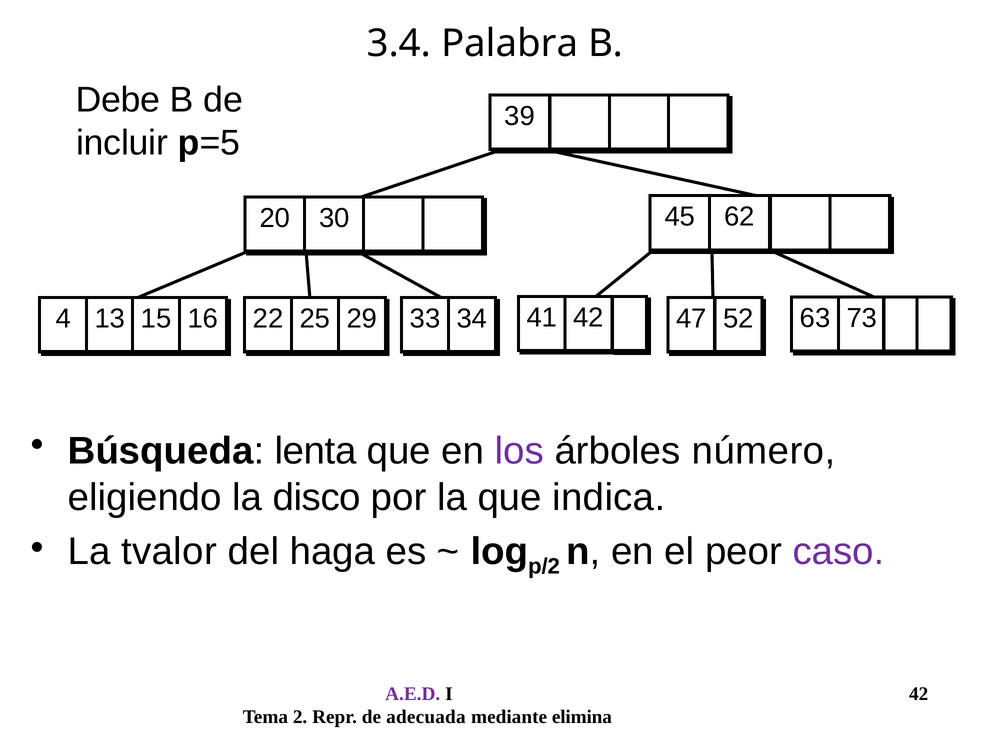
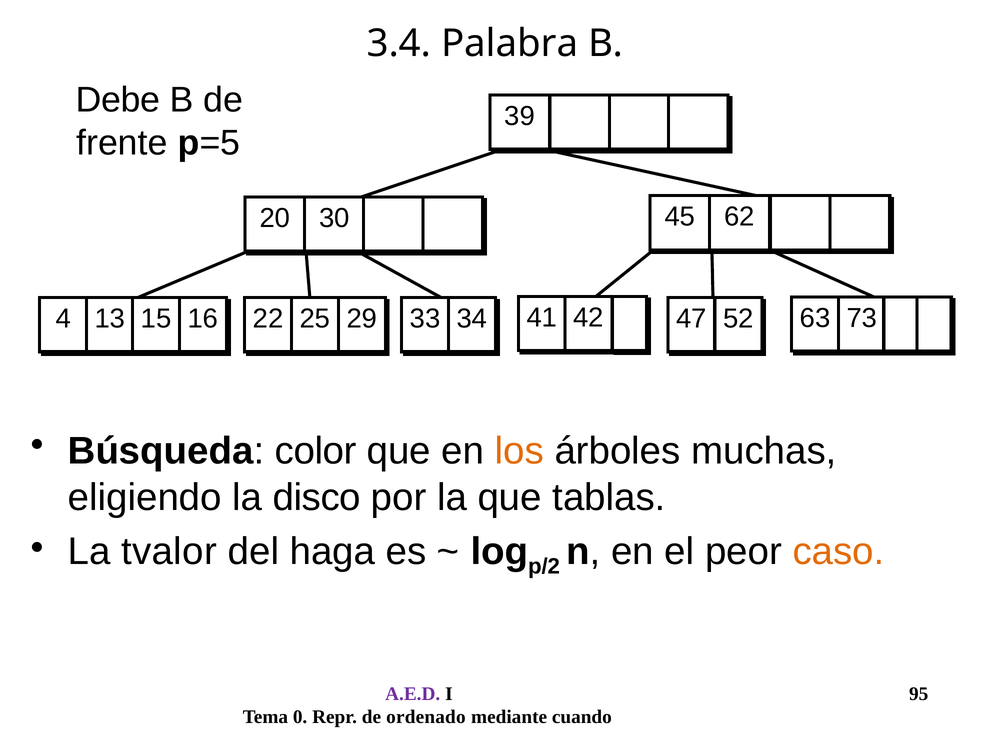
incluir: incluir -> frente
lenta: lenta -> color
los colour: purple -> orange
número: número -> muchas
indica: indica -> tablas
caso colour: purple -> orange
I 42: 42 -> 95
2: 2 -> 0
adecuada: adecuada -> ordenado
elimina: elimina -> cuando
